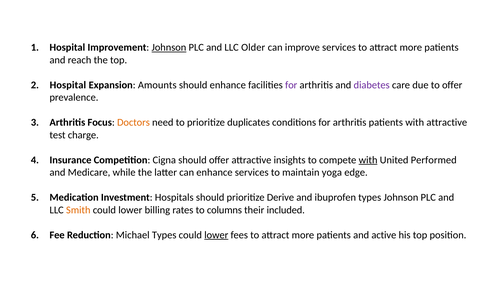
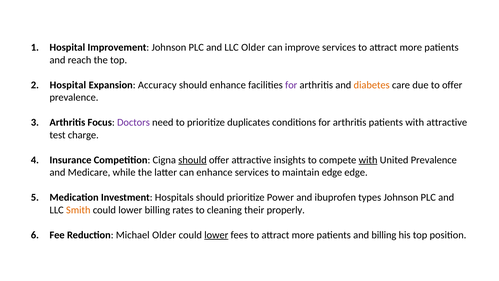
Johnson at (169, 47) underline: present -> none
Amounts: Amounts -> Accuracy
diabetes colour: purple -> orange
Doctors colour: orange -> purple
should at (192, 160) underline: none -> present
United Performed: Performed -> Prevalence
maintain yoga: yoga -> edge
Derive: Derive -> Power
columns: columns -> cleaning
included: included -> properly
Michael Types: Types -> Older
and active: active -> billing
